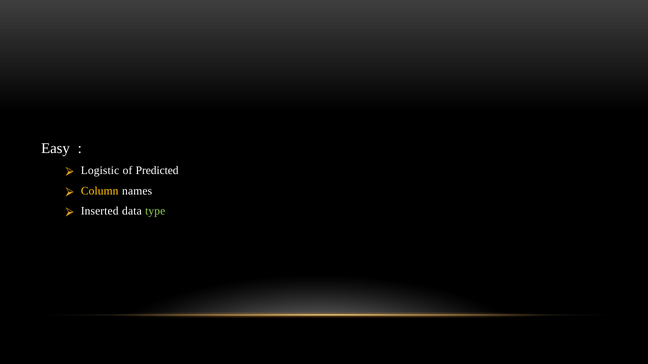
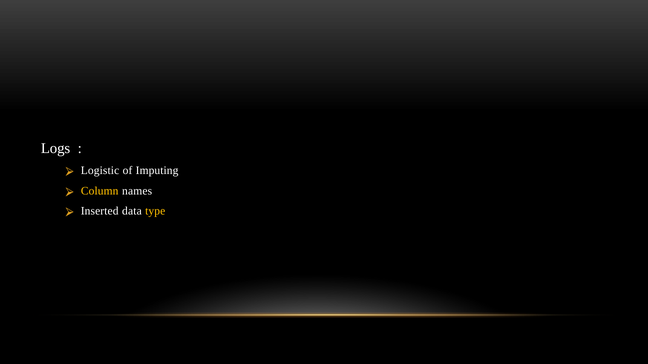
Easy: Easy -> Logs
Predicted: Predicted -> Imputing
type colour: light green -> yellow
